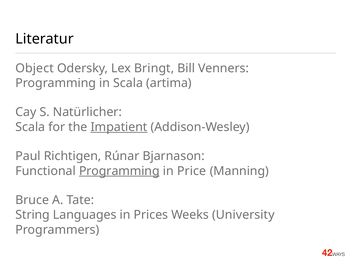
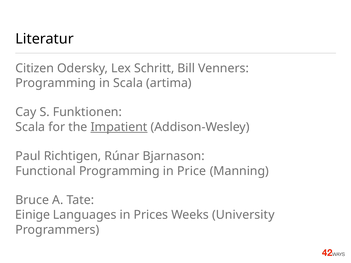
Object: Object -> Citizen
Bringt: Bringt -> Schritt
Natürlicher: Natürlicher -> Funktionen
Programming at (119, 171) underline: present -> none
String: String -> Einige
